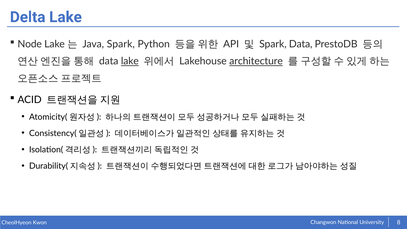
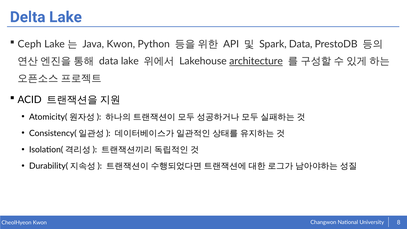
Node: Node -> Ceph
Java Spark: Spark -> Kwon
lake at (130, 61) underline: present -> none
